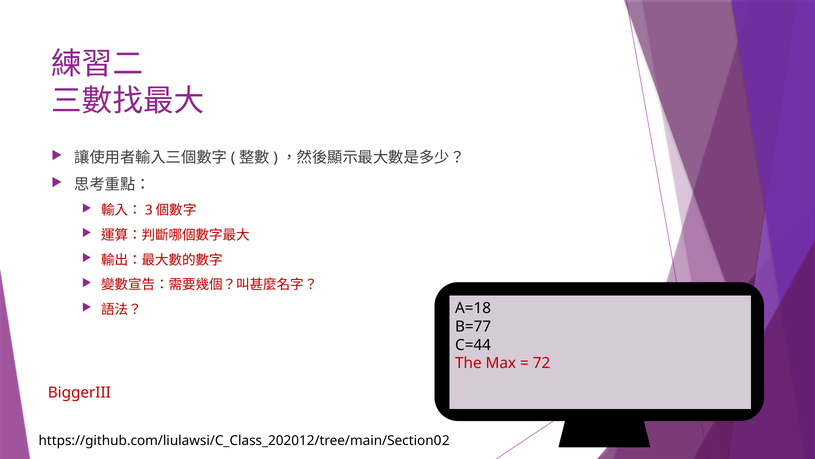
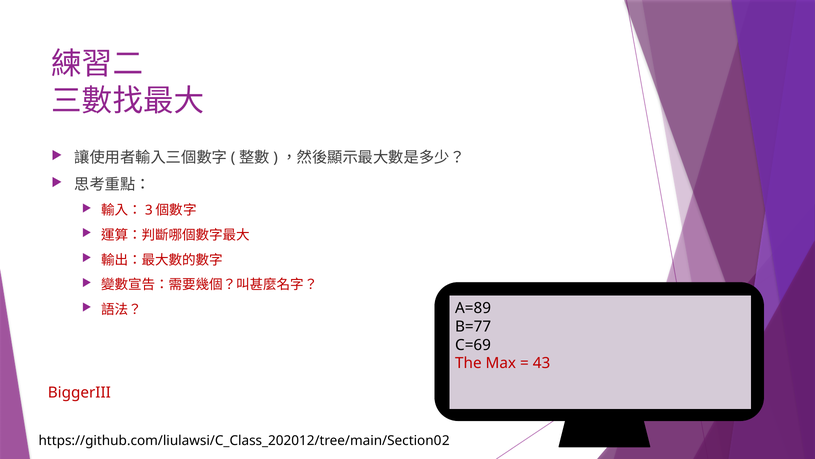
A=18: A=18 -> A=89
C=44: C=44 -> C=69
72: 72 -> 43
